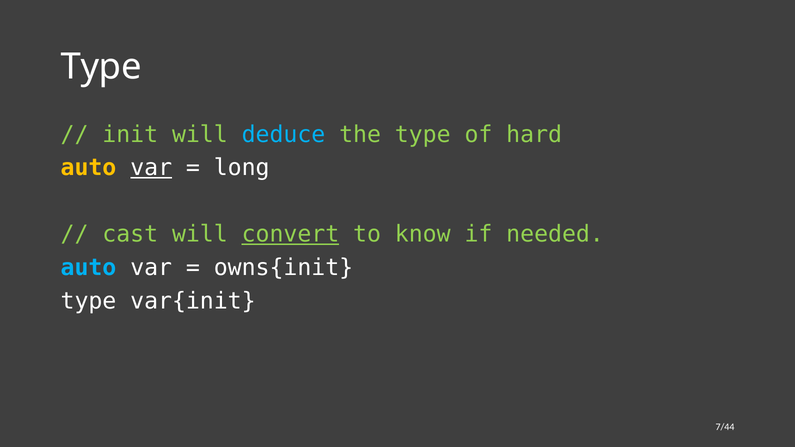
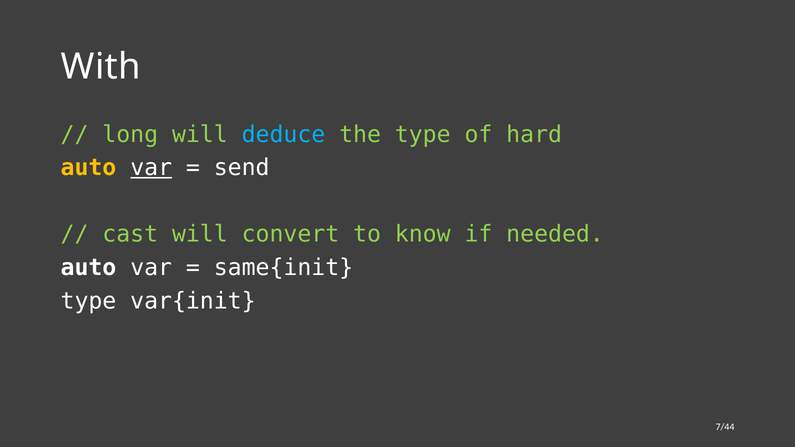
Type at (101, 67): Type -> With
init: init -> long
long: long -> send
convert underline: present -> none
auto at (88, 268) colour: light blue -> white
owns{init: owns{init -> same{init
